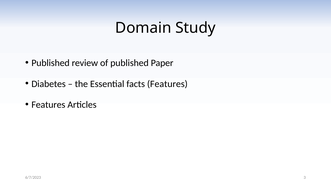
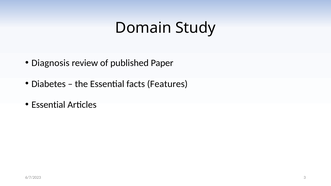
Published at (51, 63): Published -> Diagnosis
Features at (48, 105): Features -> Essential
